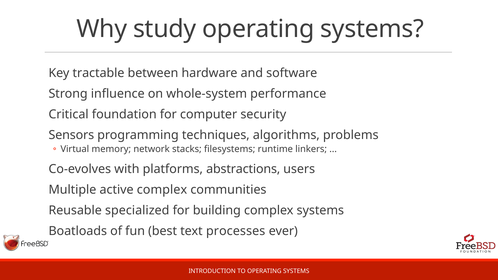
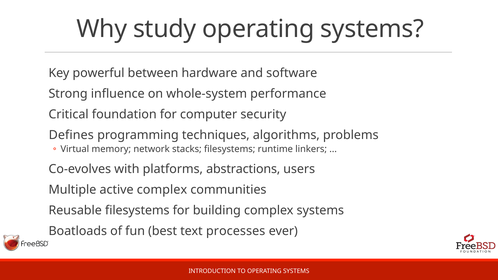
tractable: tractable -> powerful
Sensors: Sensors -> Defines
Reusable specialized: specialized -> filesystems
